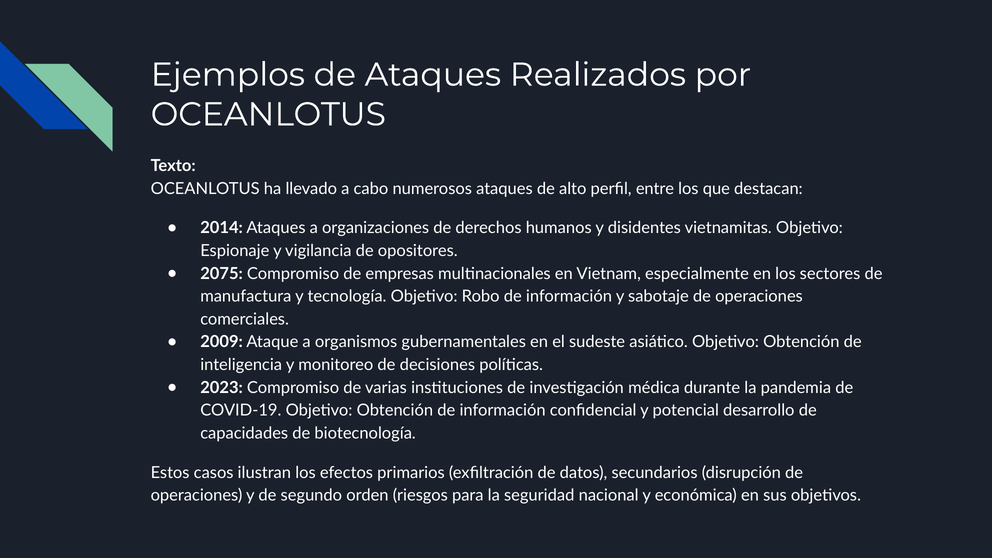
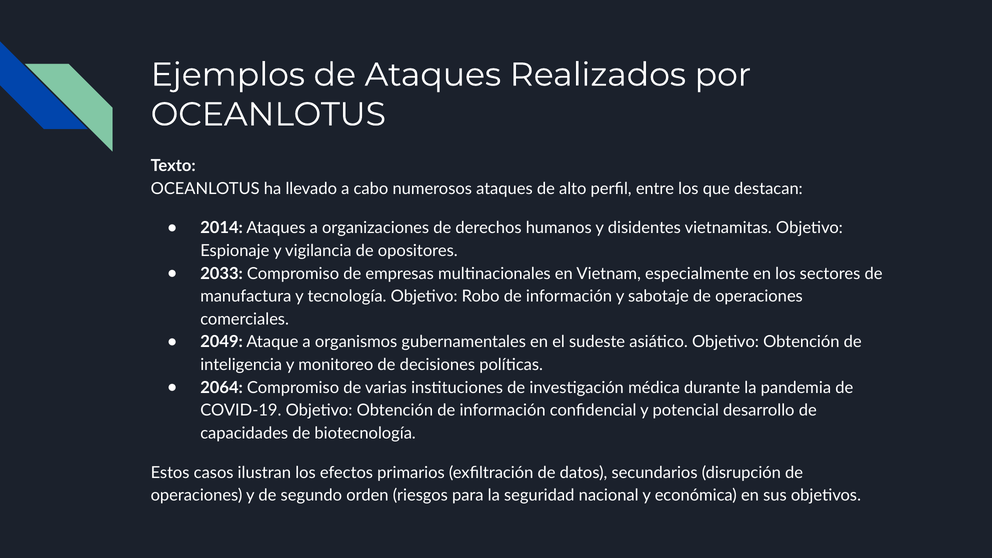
2075: 2075 -> 2033
2009: 2009 -> 2049
2023: 2023 -> 2064
